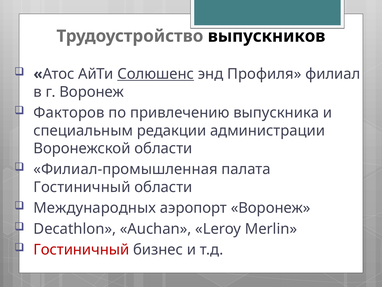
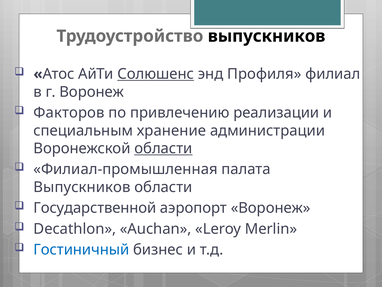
выпускника: выпускника -> реализации
редакции: редакции -> хранение
области at (163, 148) underline: none -> present
Гостиничный at (82, 187): Гостиничный -> Выпускников
Международных: Международных -> Государственной
Гостиничный at (81, 249) colour: red -> blue
